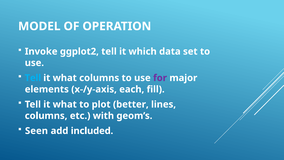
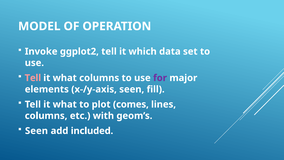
Tell at (33, 78) colour: light blue -> pink
x-/y-axis each: each -> seen
better: better -> comes
